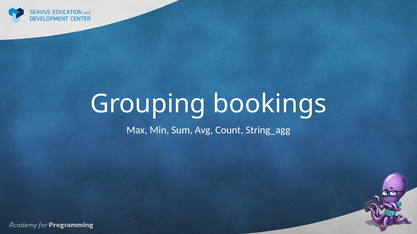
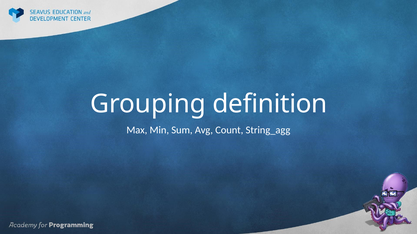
bookings: bookings -> definition
